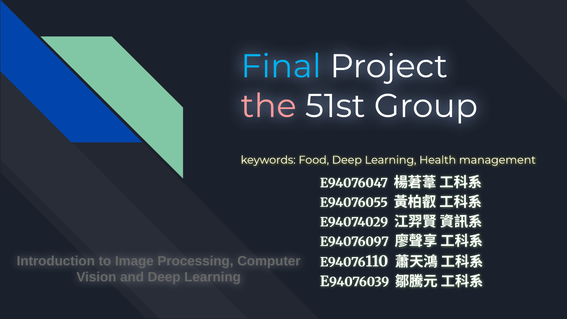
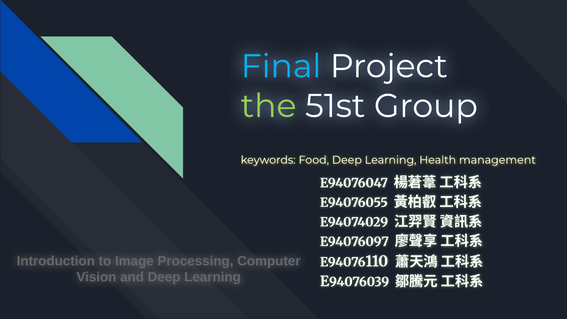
the colour: pink -> light green
